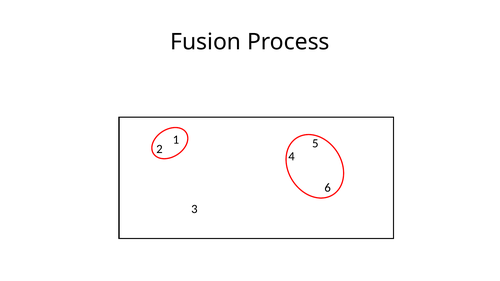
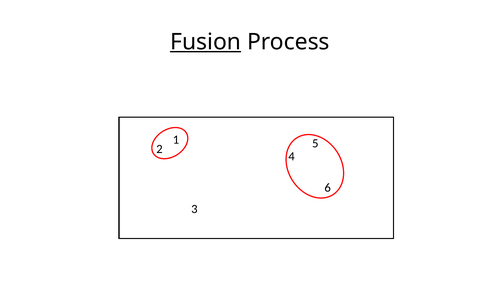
Fusion underline: none -> present
